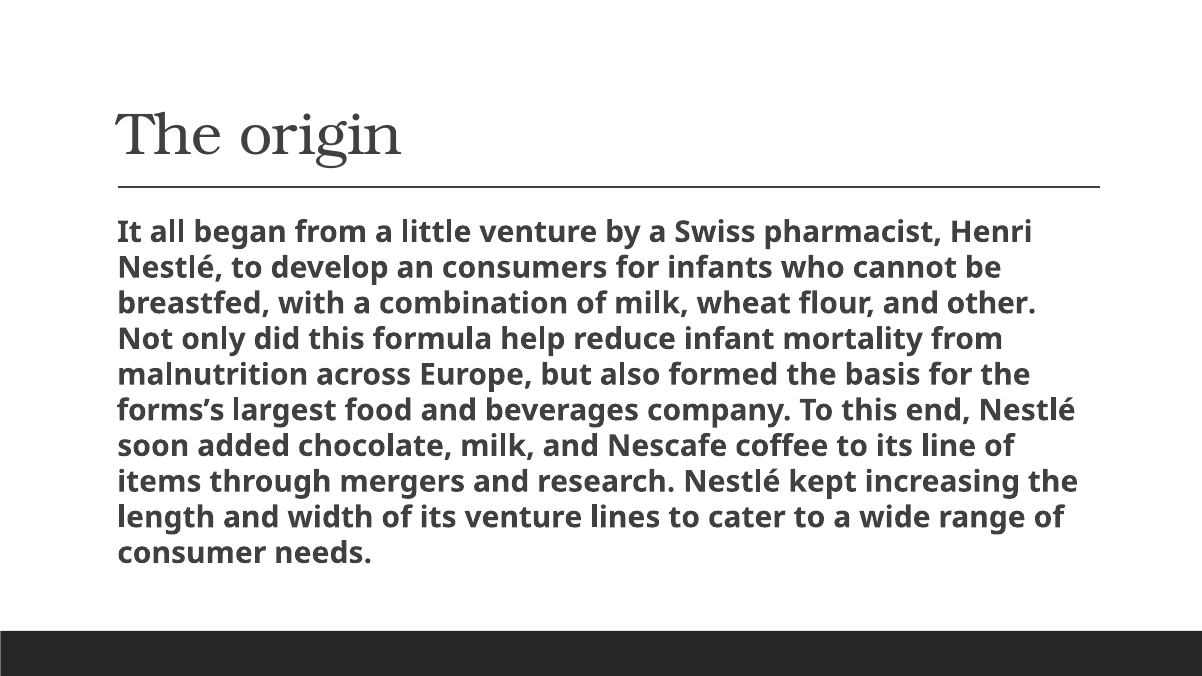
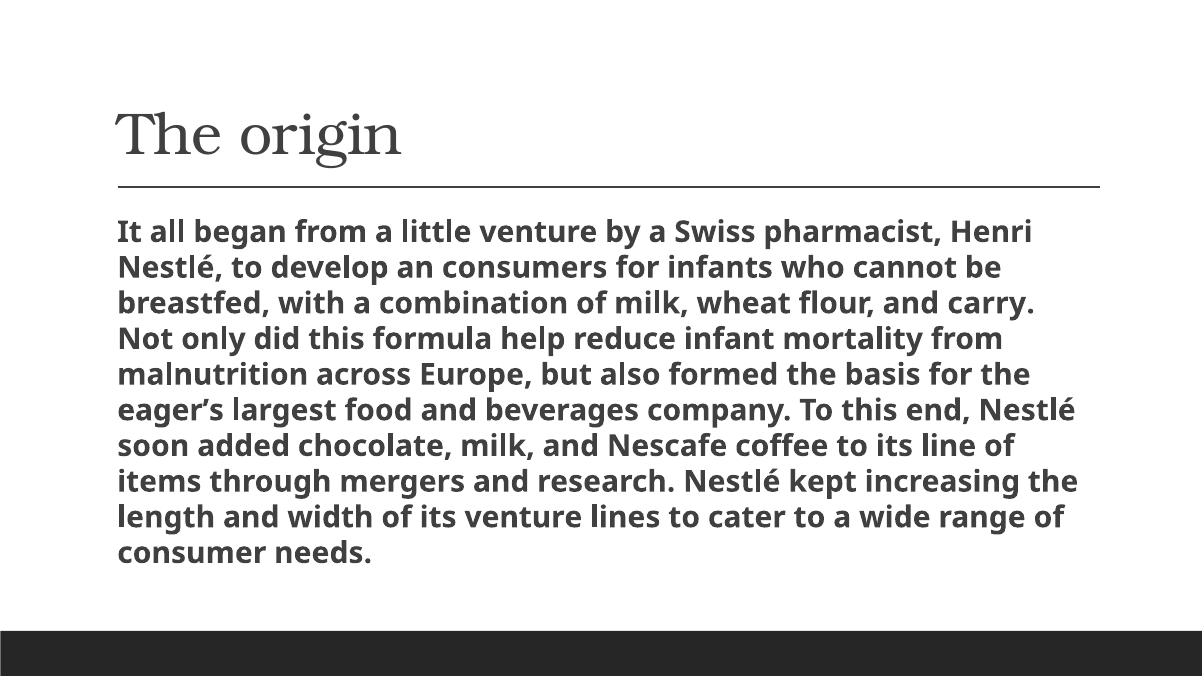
other: other -> carry
forms’s: forms’s -> eager’s
